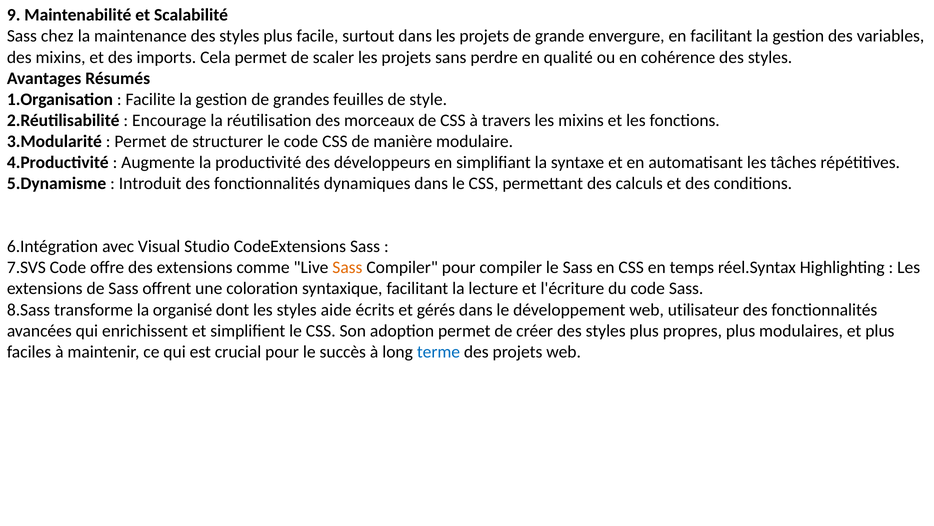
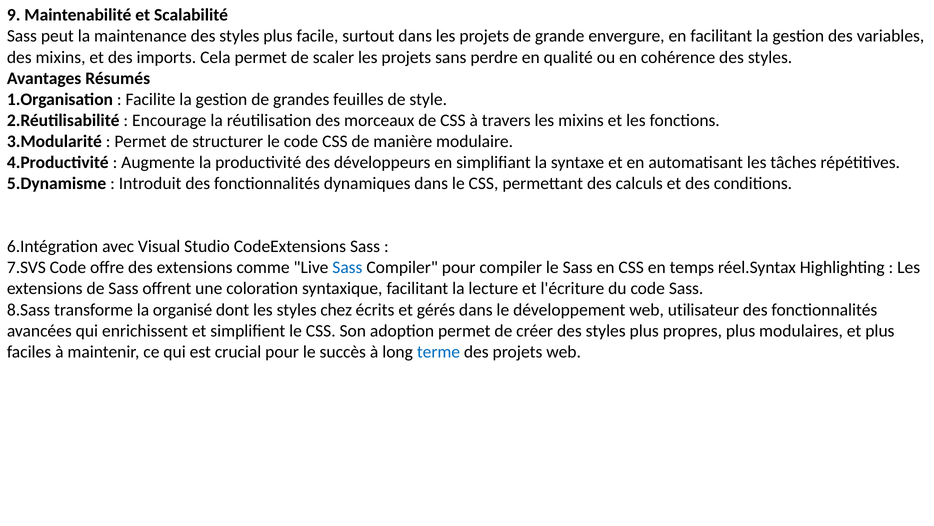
chez: chez -> peut
Sass at (347, 267) colour: orange -> blue
aide: aide -> chez
